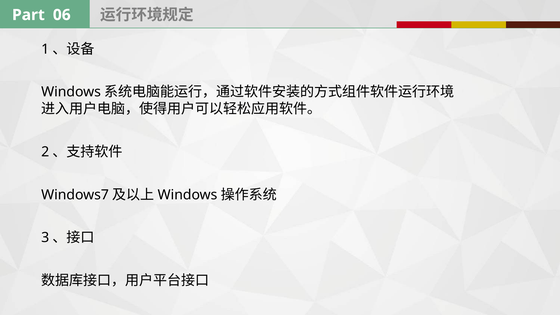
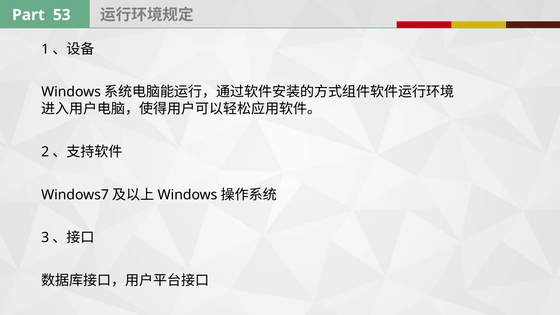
06: 06 -> 53
